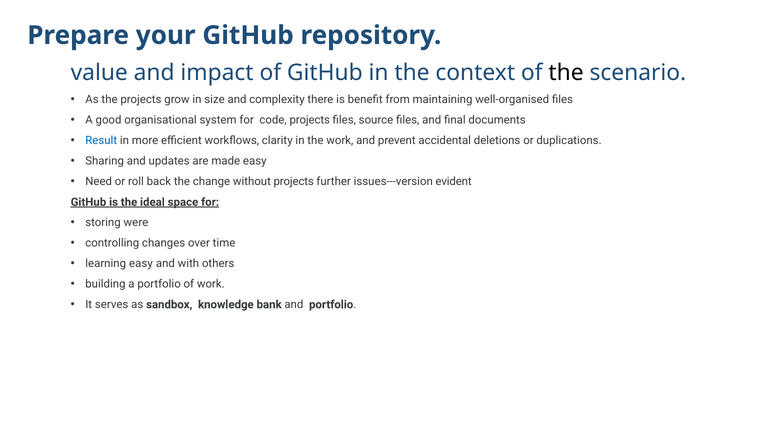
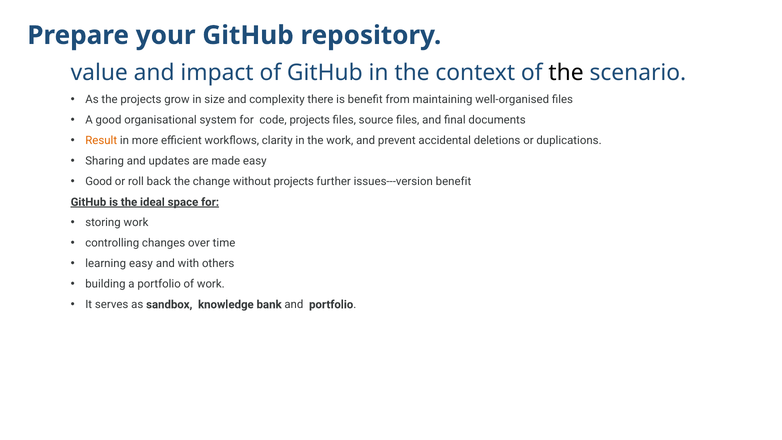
Result colour: blue -> orange
Need at (99, 182): Need -> Good
issues---version evident: evident -> benefit
storing were: were -> work
